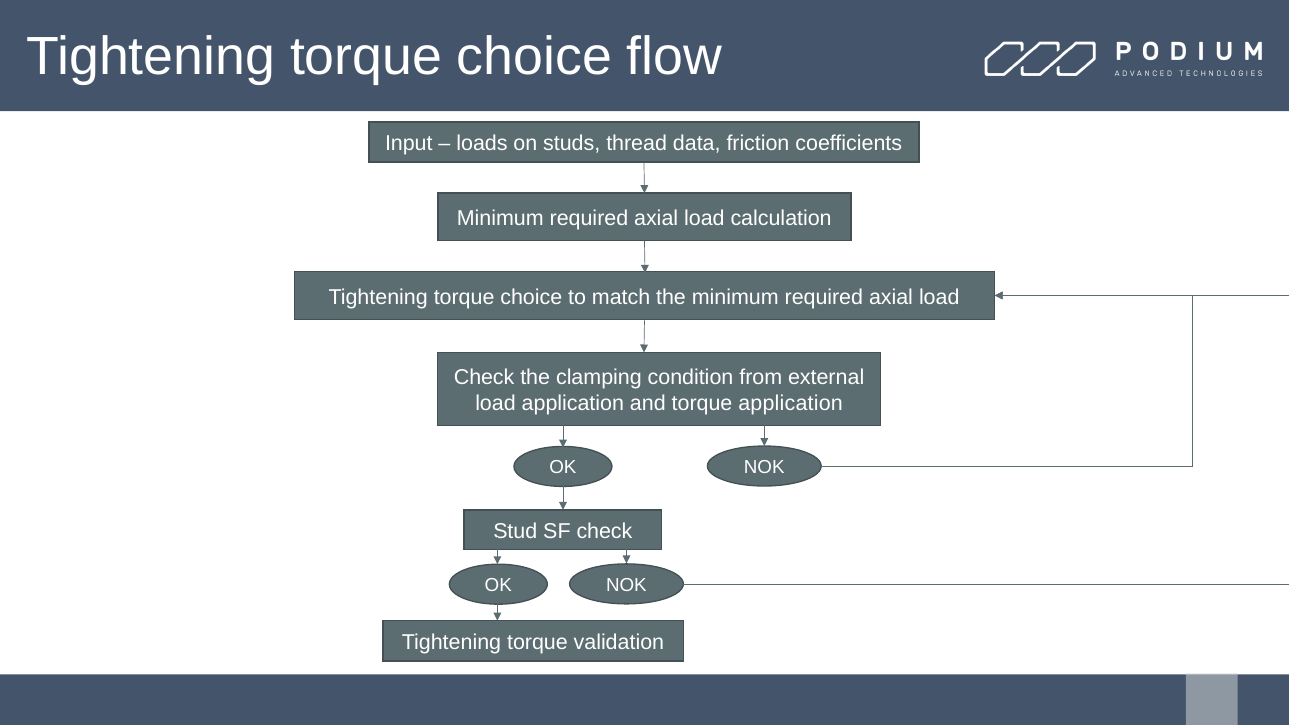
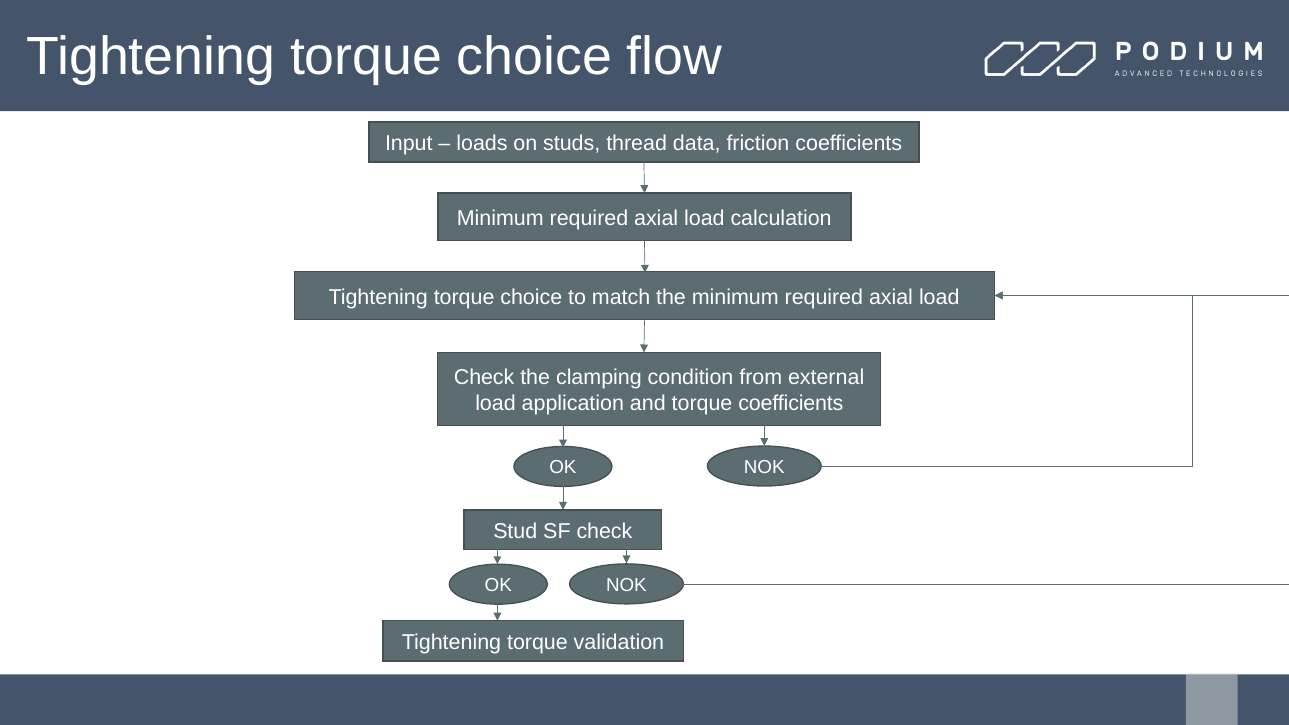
torque application: application -> coefficients
